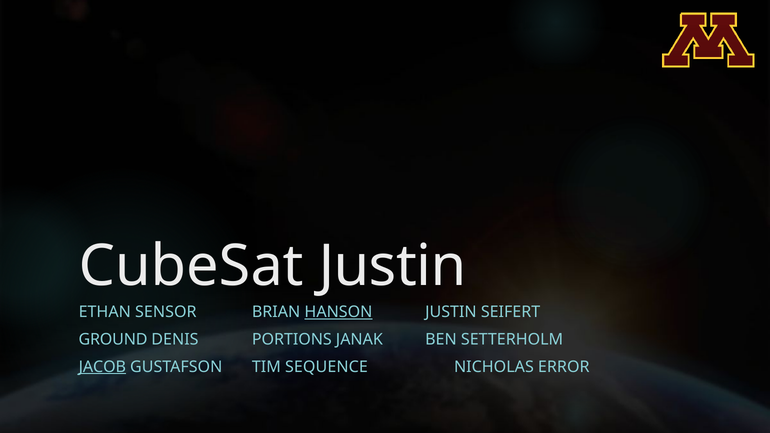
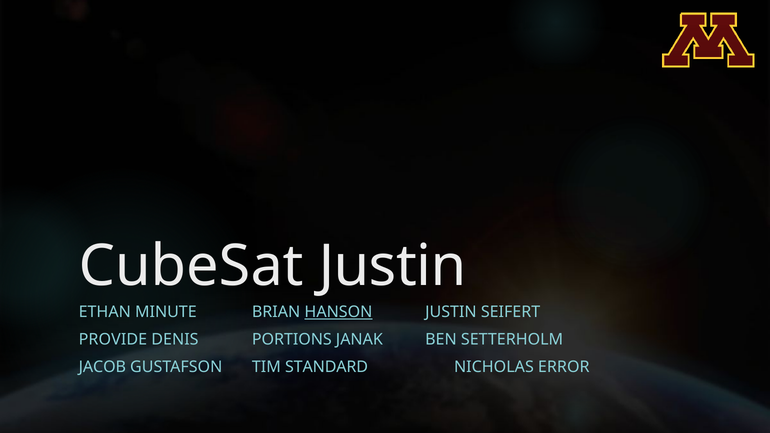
SENSOR: SENSOR -> MINUTE
GROUND: GROUND -> PROVIDE
JACOB underline: present -> none
SEQUENCE: SEQUENCE -> STANDARD
